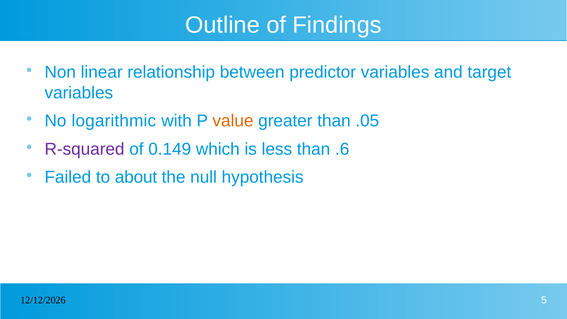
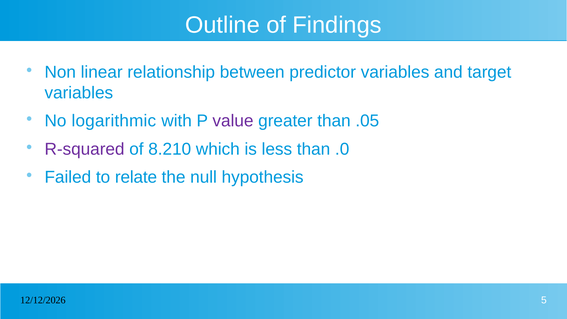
value colour: orange -> purple
0.149: 0.149 -> 8.210
.6: .6 -> .0
about: about -> relate
